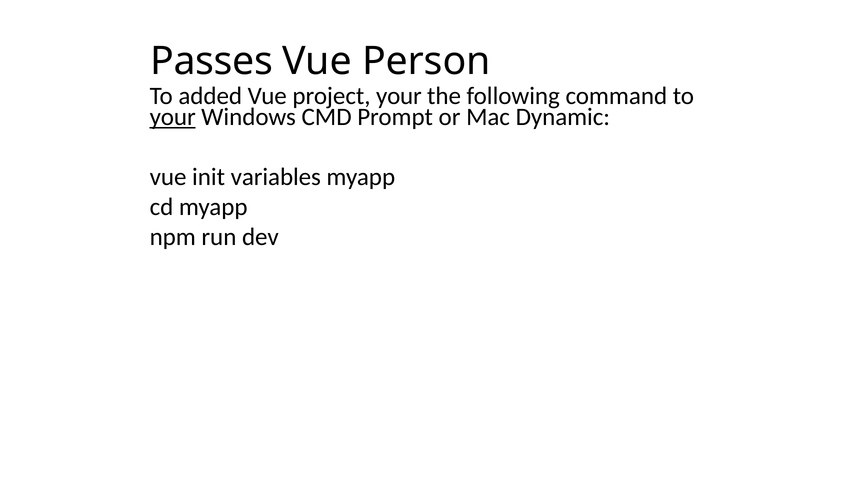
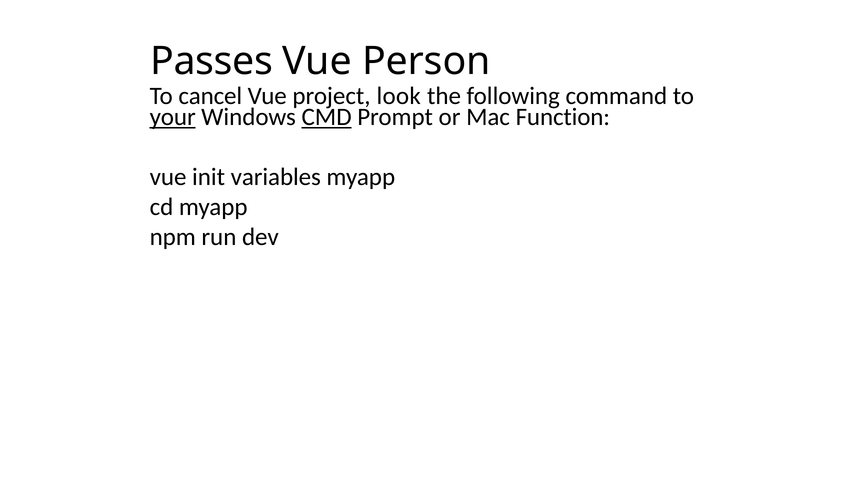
added: added -> cancel
project your: your -> look
CMD underline: none -> present
Dynamic: Dynamic -> Function
